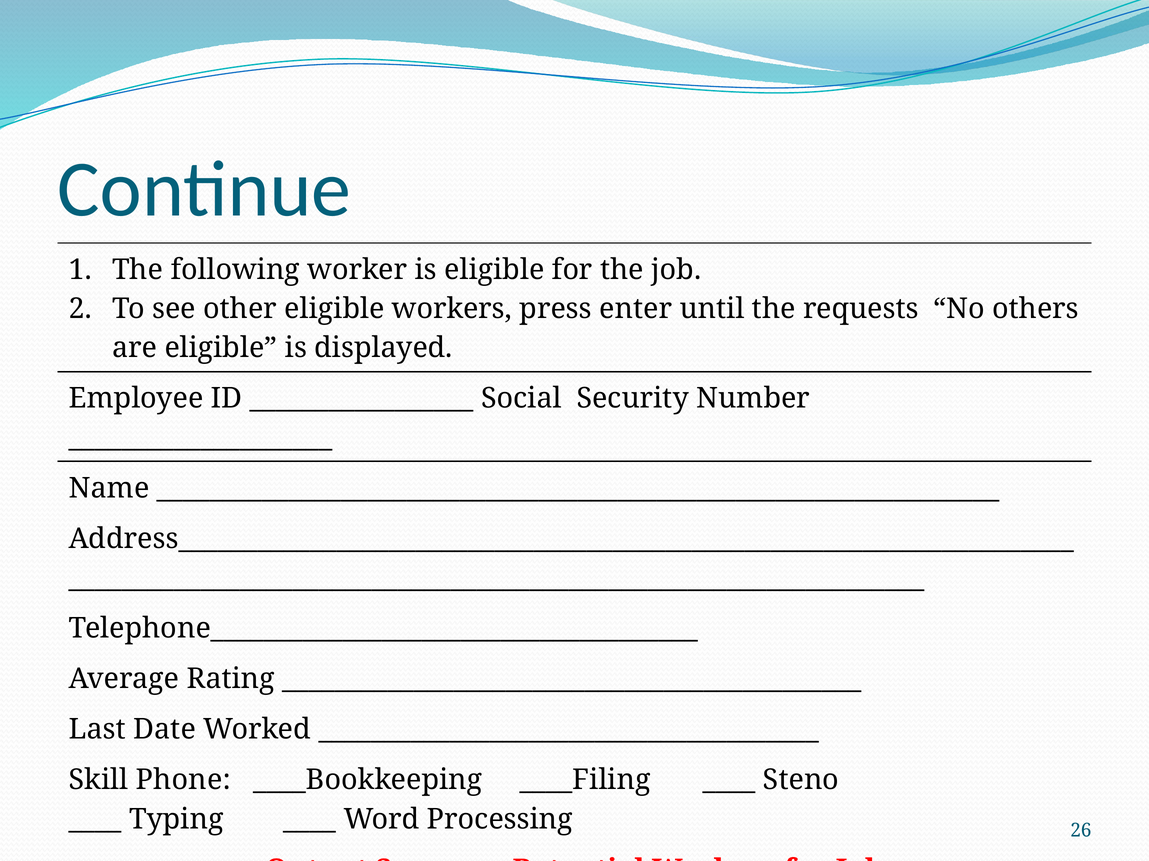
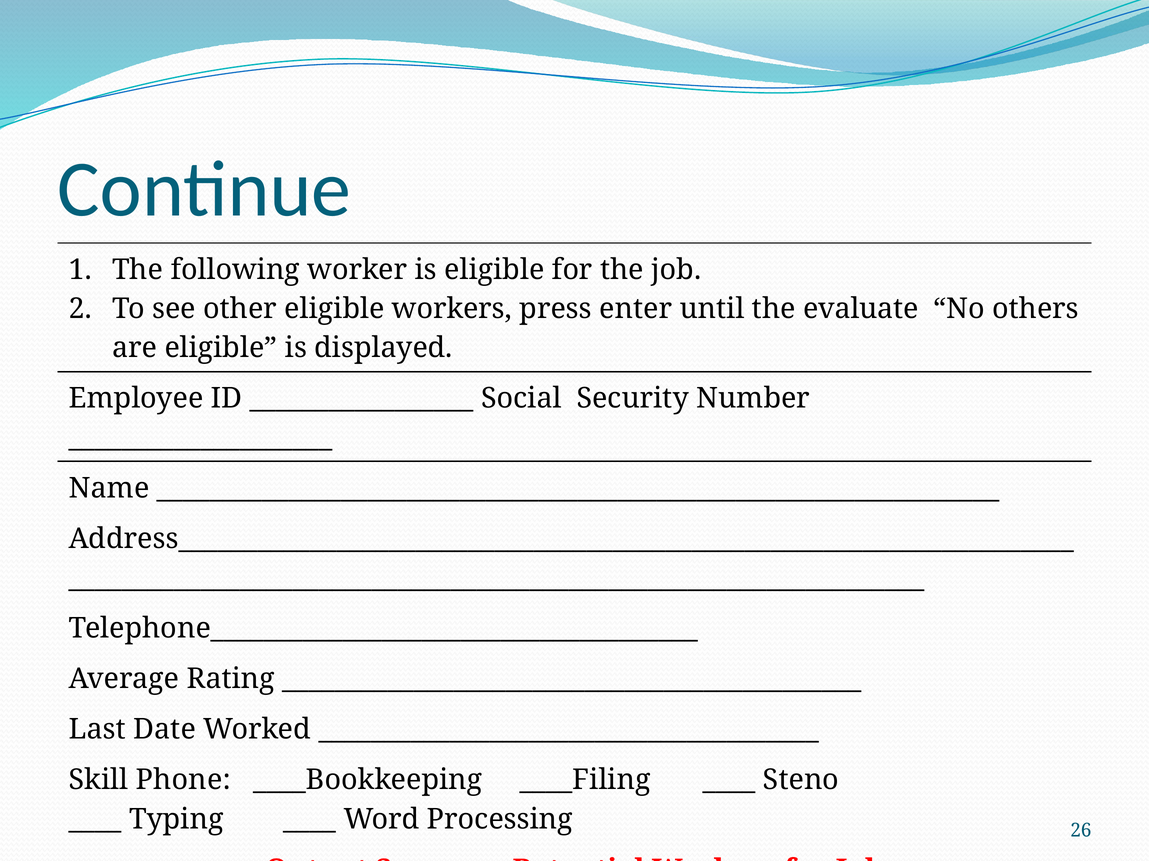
requests: requests -> evaluate
